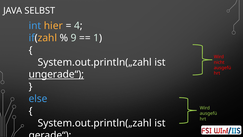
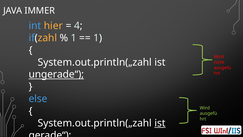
SELBST: SELBST -> IMMER
9 at (74, 38): 9 -> 1
ist at (160, 123) underline: none -> present
